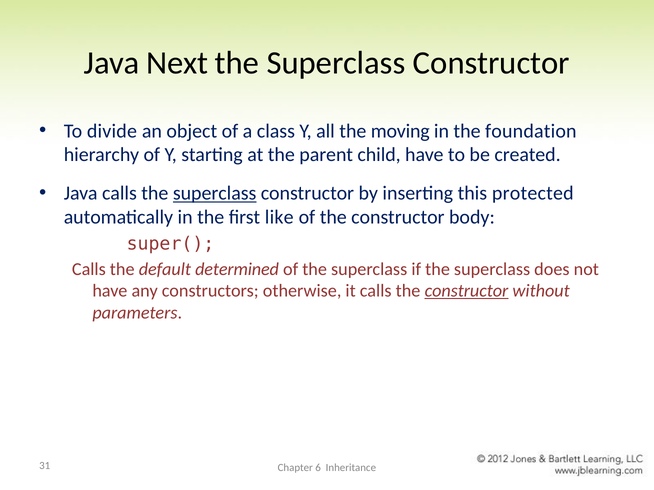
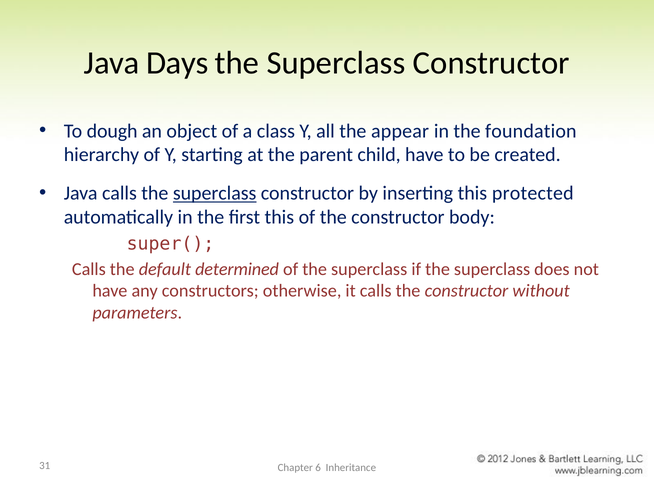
Next: Next -> Days
divide: divide -> dough
moving: moving -> appear
first like: like -> this
constructor at (466, 291) underline: present -> none
